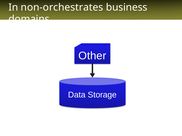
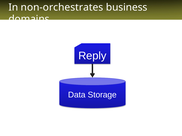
Other: Other -> Reply
